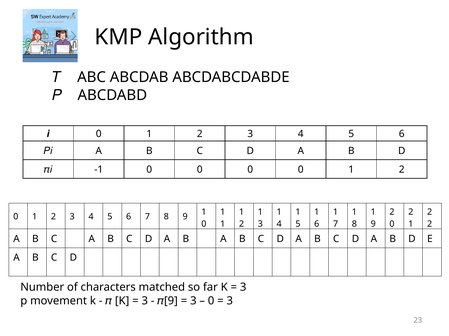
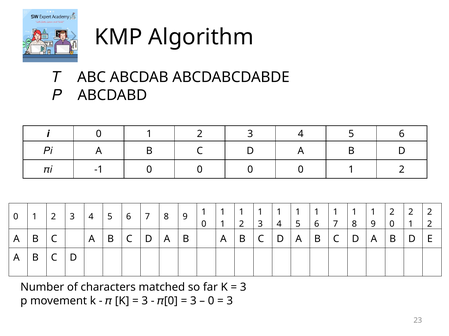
9 at (171, 301): 9 -> 0
